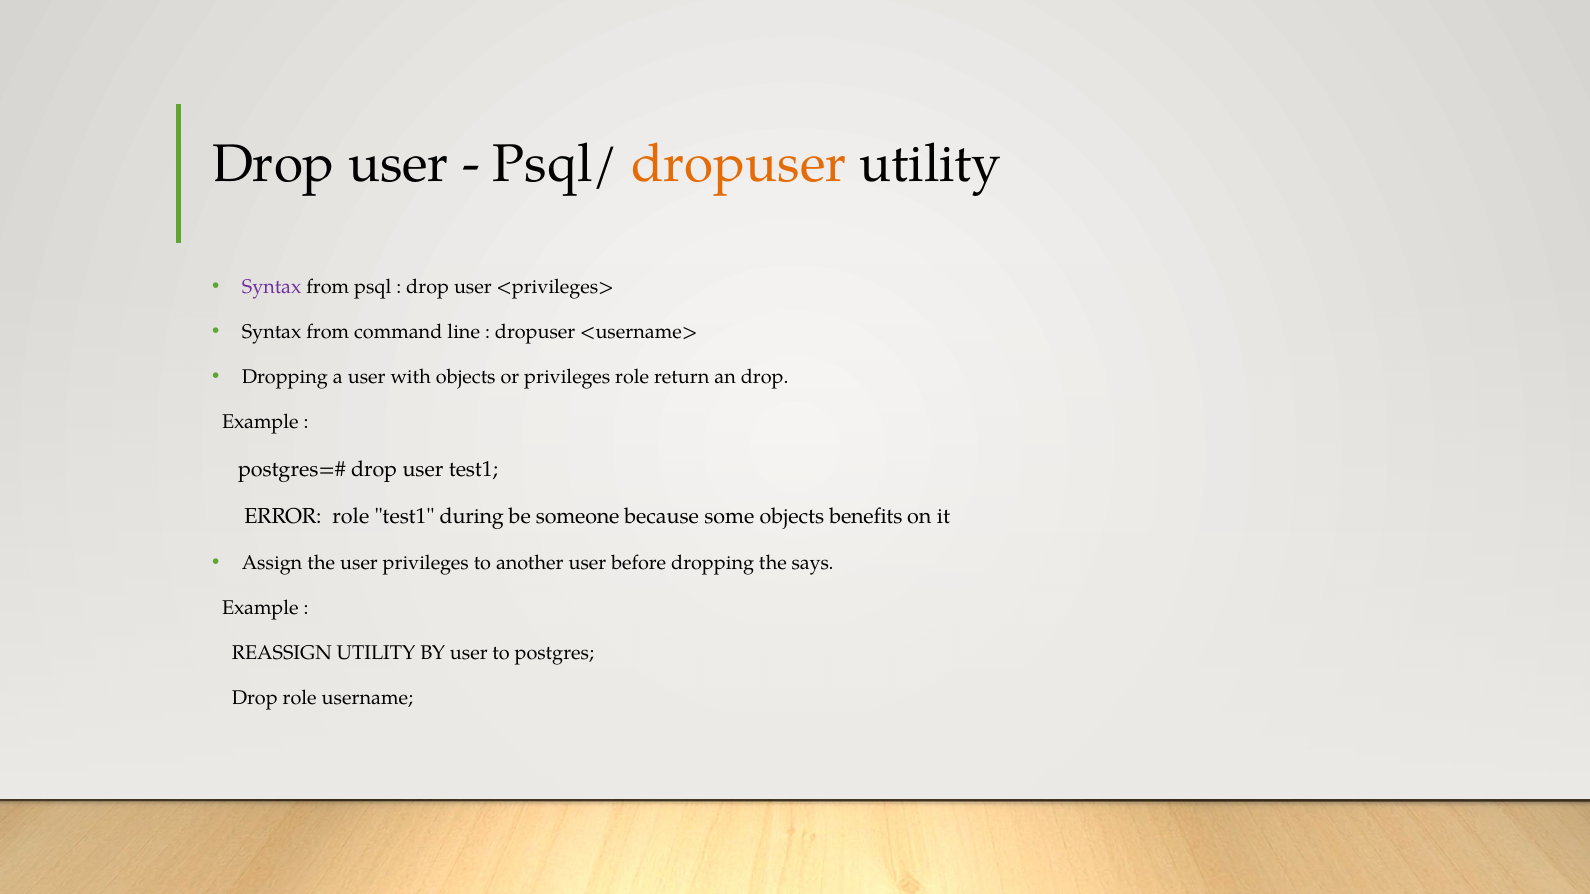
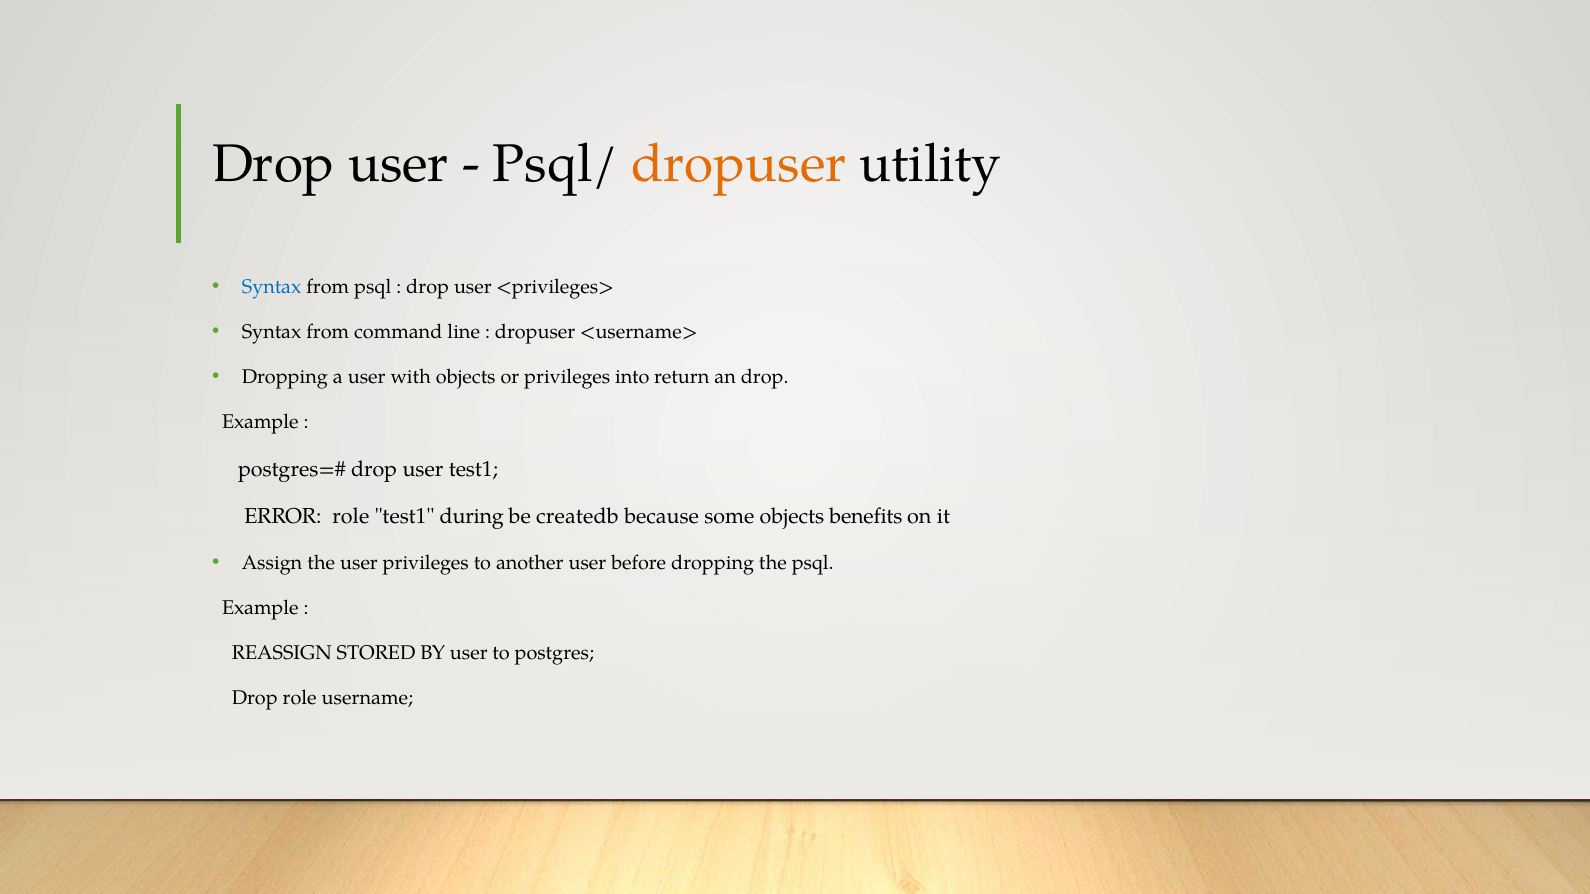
Syntax at (272, 287) colour: purple -> blue
privileges role: role -> into
someone: someone -> createdb
the says: says -> psql
REASSIGN UTILITY: UTILITY -> STORED
